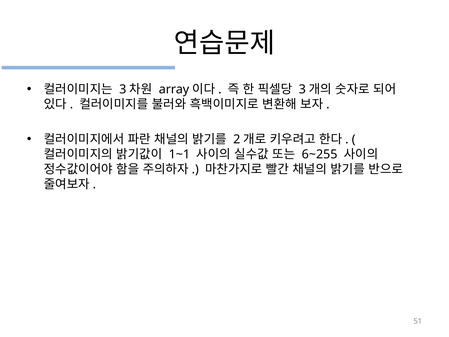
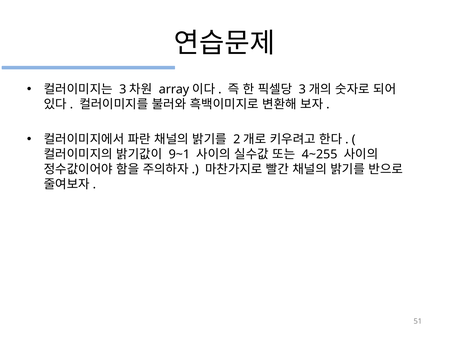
1~1: 1~1 -> 9~1
6~255: 6~255 -> 4~255
